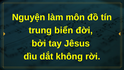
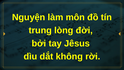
biển: biển -> lòng
